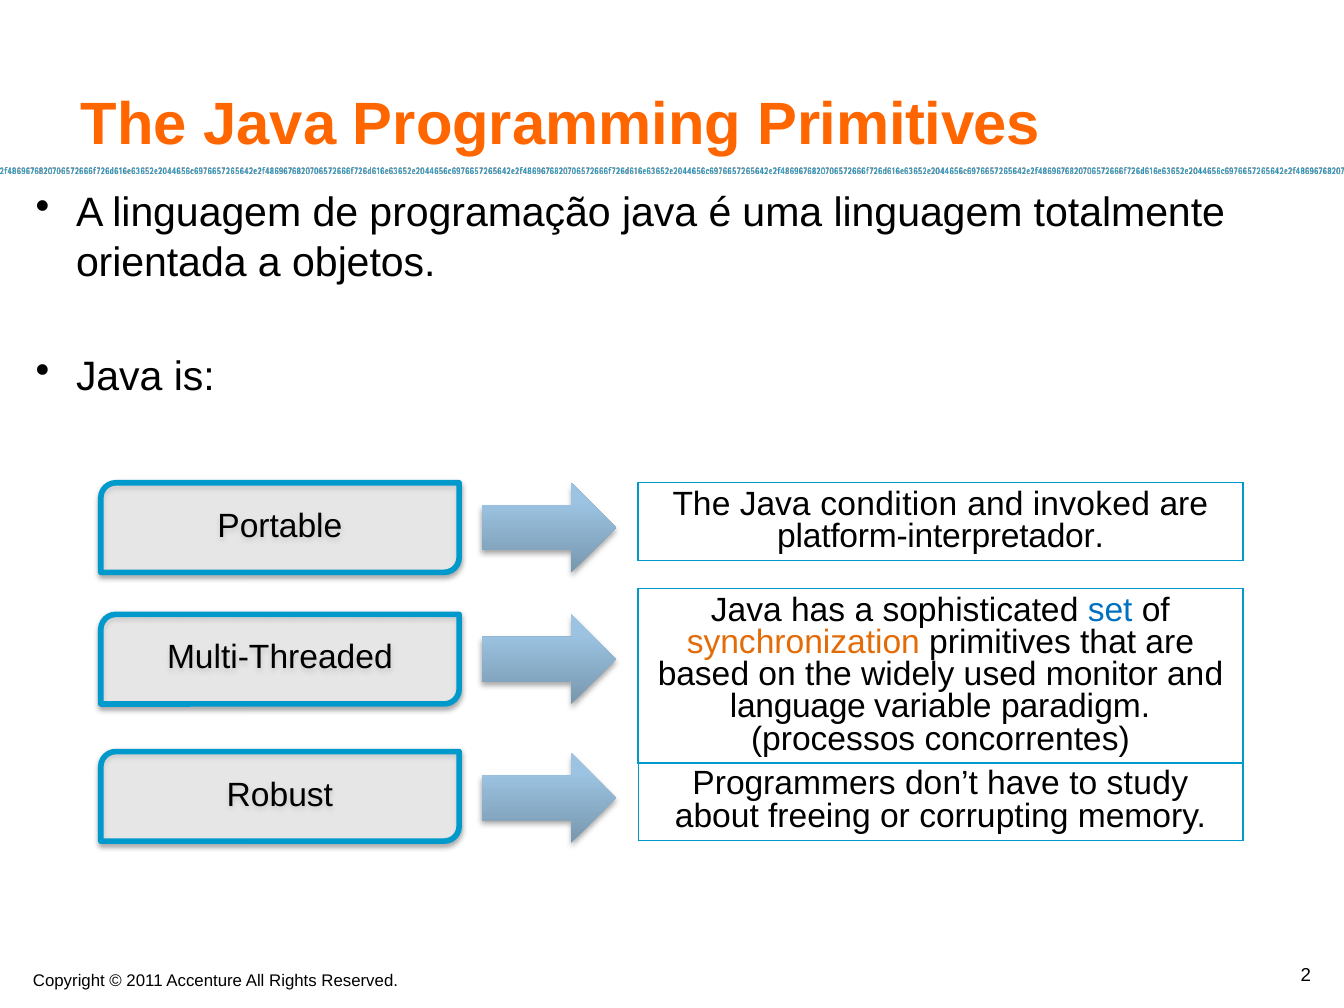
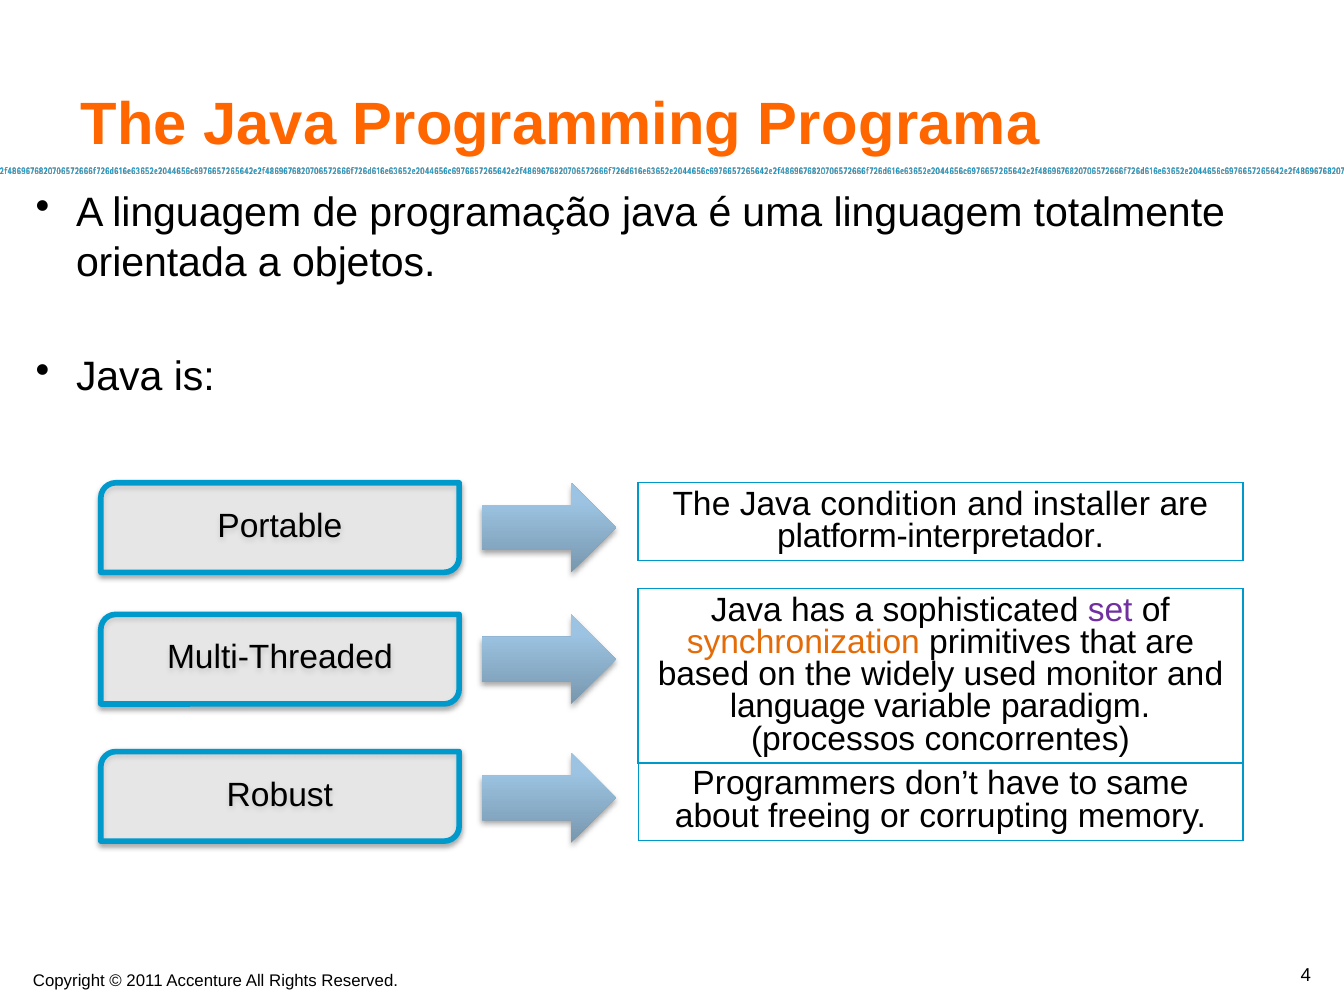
Programming Primitives: Primitives -> Programa
invoked: invoked -> installer
set colour: blue -> purple
study: study -> same
2: 2 -> 4
